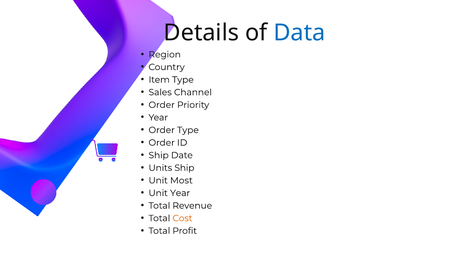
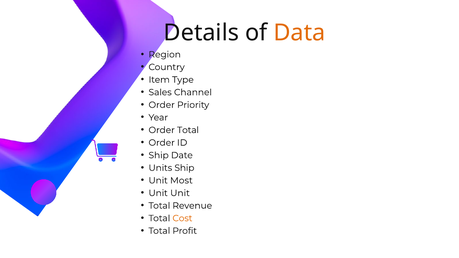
Data colour: blue -> orange
Order Type: Type -> Total
Unit Year: Year -> Unit
